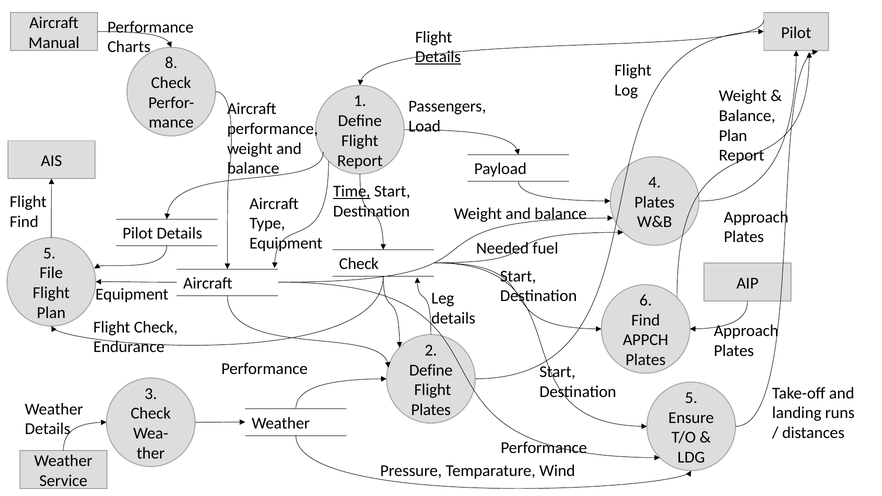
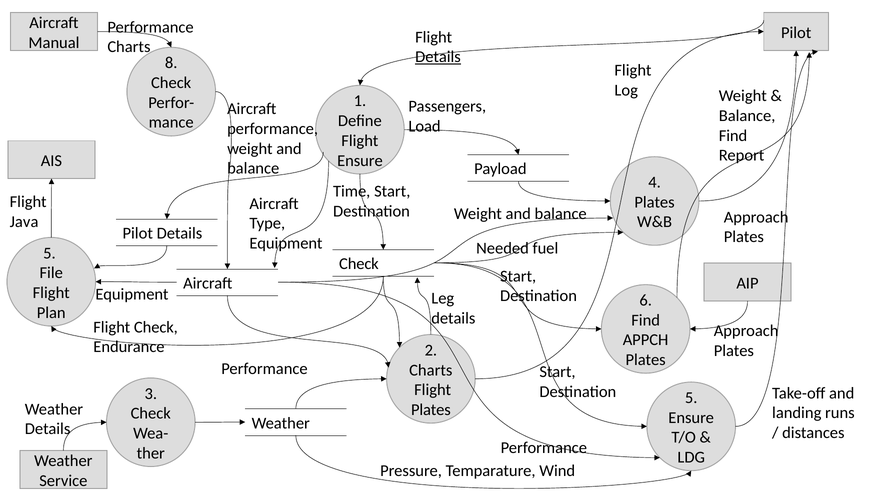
Plan at (733, 136): Plan -> Find
Report at (360, 161): Report -> Ensure
Time underline: present -> none
Find at (24, 222): Find -> Java
Define at (431, 370): Define -> Charts
